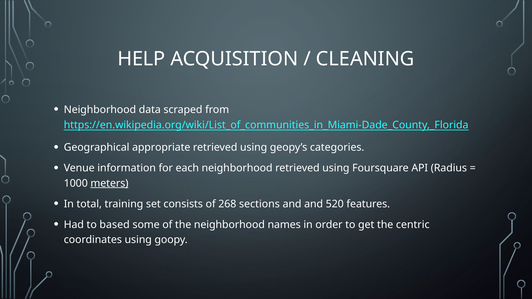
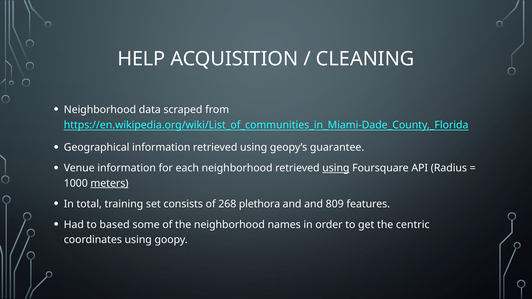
Geographical appropriate: appropriate -> information
categories: categories -> guarantee
using at (336, 168) underline: none -> present
sections: sections -> plethora
520: 520 -> 809
